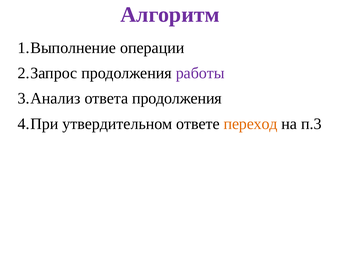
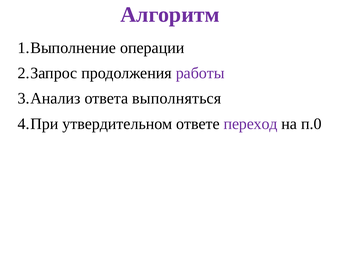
ответа продолжения: продолжения -> выполняться
переход colour: orange -> purple
п.3: п.3 -> п.0
